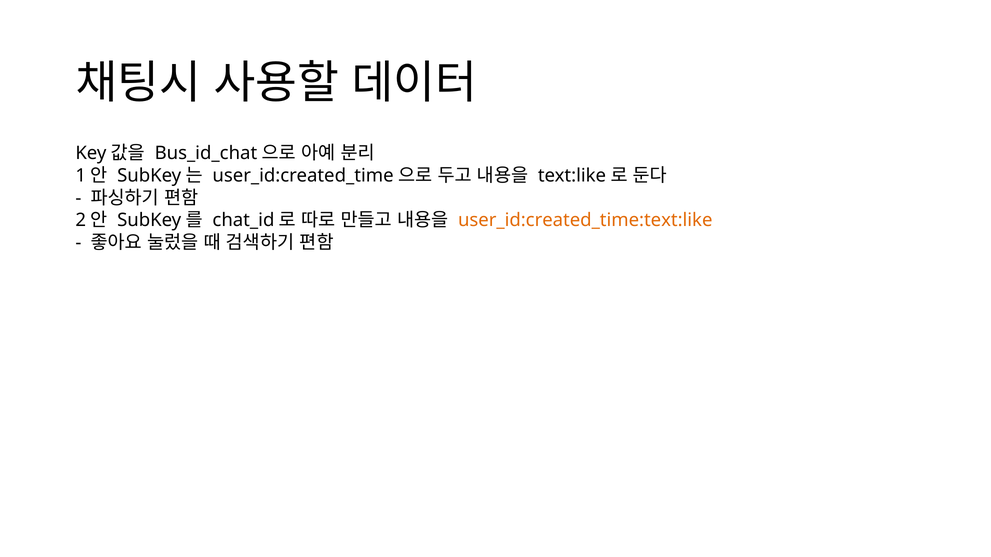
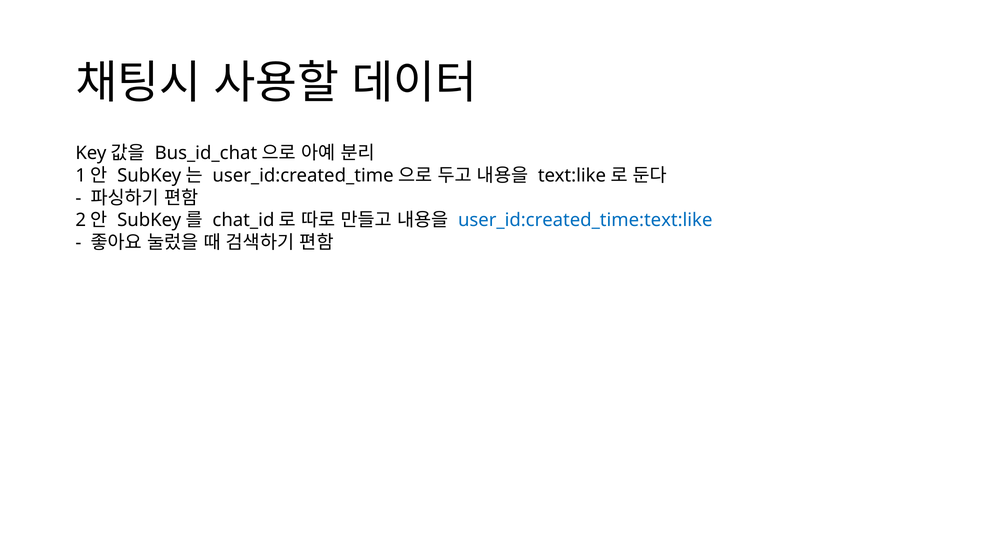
user_id:created_time:text:like colour: orange -> blue
